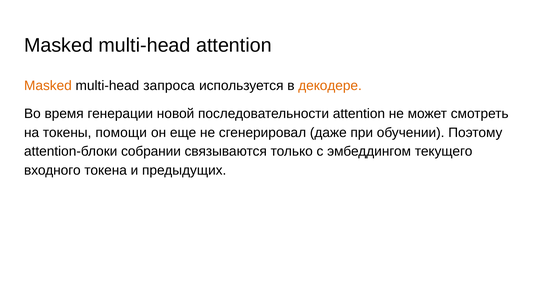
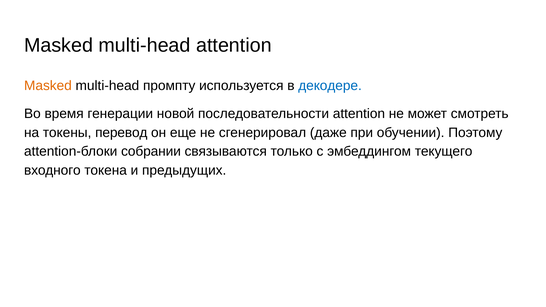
запроса: запроса -> промпту
декодере colour: orange -> blue
помощи: помощи -> перевод
